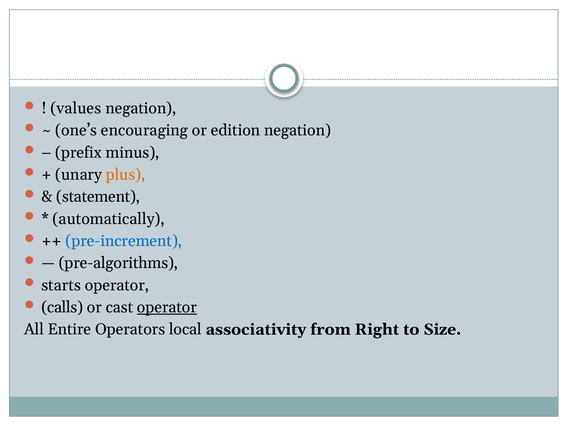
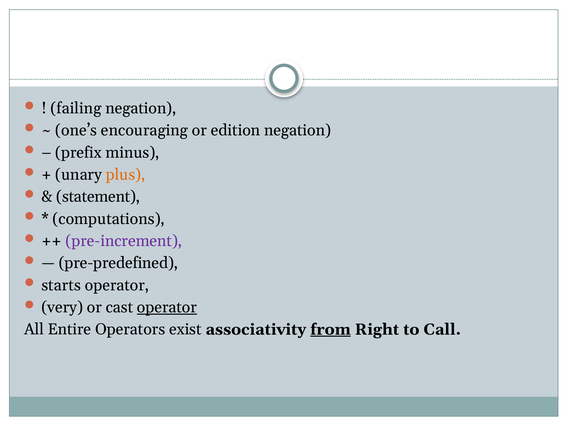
values: values -> failing
automatically: automatically -> computations
pre-increment colour: blue -> purple
pre-algorithms: pre-algorithms -> pre-predefined
calls: calls -> very
local: local -> exist
from underline: none -> present
Size: Size -> Call
